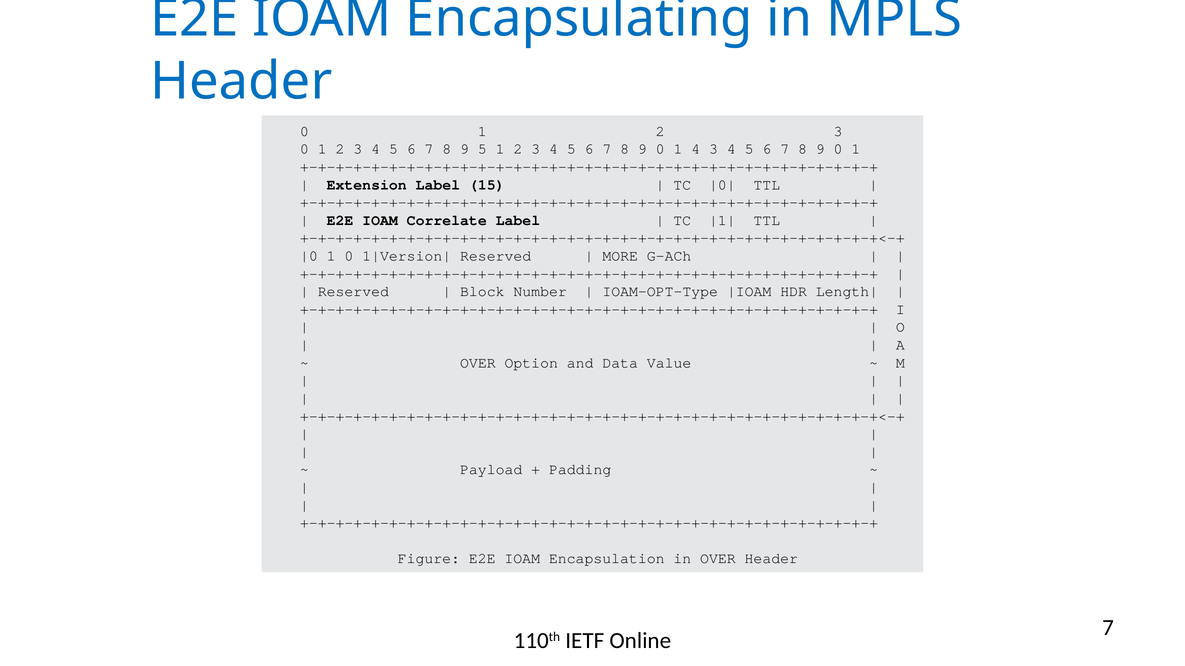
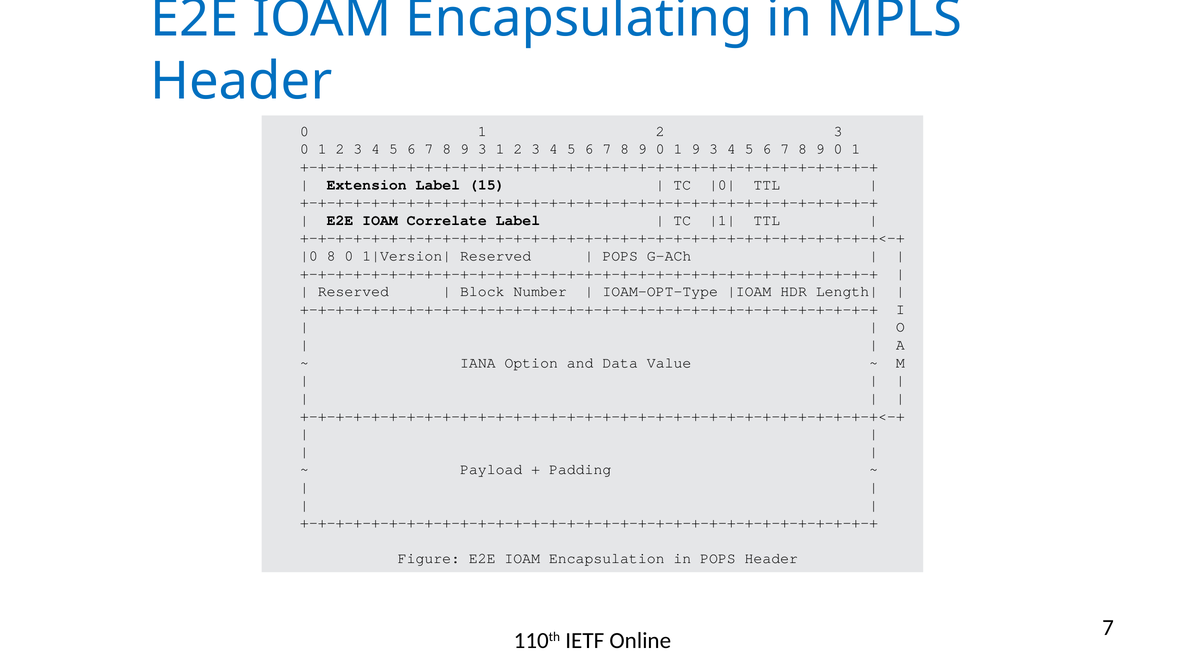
8 9 5: 5 -> 3
1 4: 4 -> 9
1 at (331, 256): 1 -> 8
MORE at (620, 256): MORE -> POPS
OVER at (478, 363): OVER -> IANA
in OVER: OVER -> POPS
